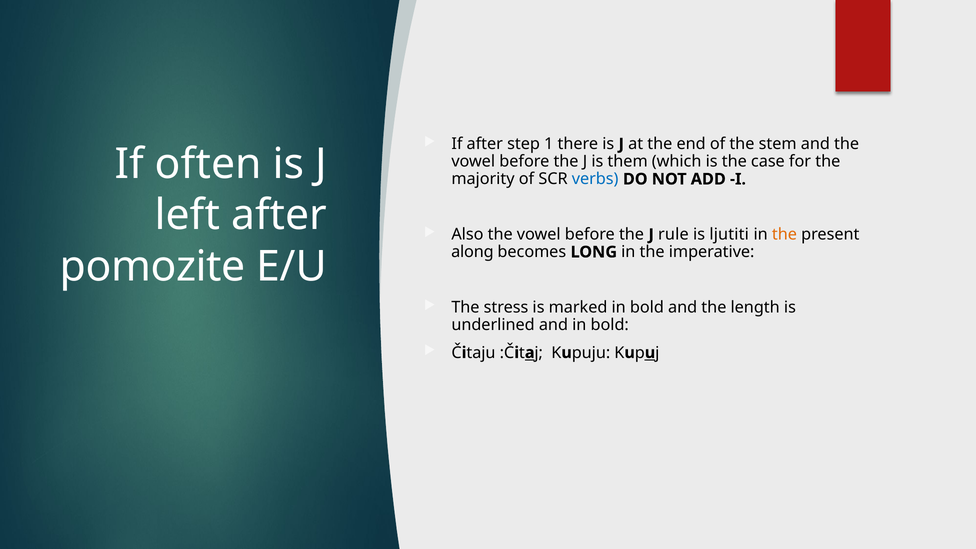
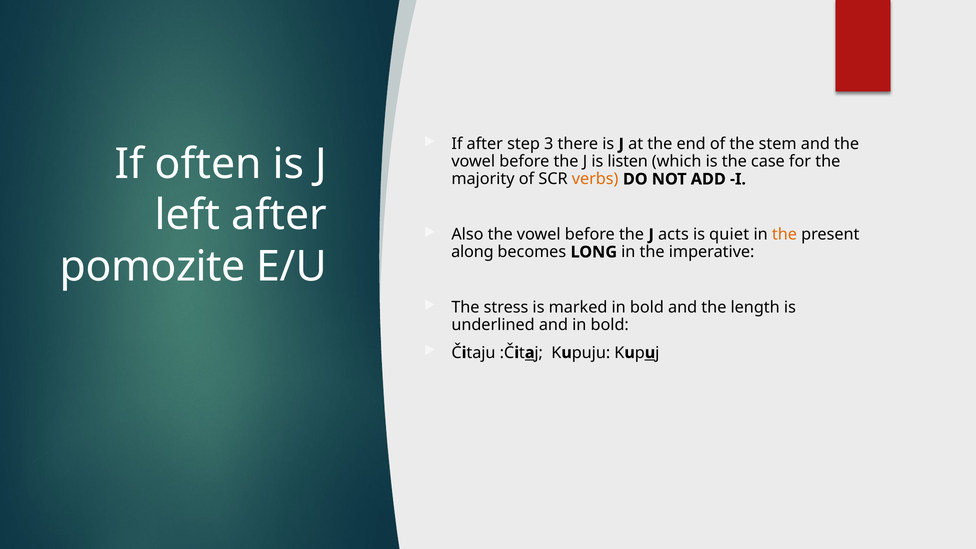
1: 1 -> 3
them: them -> listen
verbs colour: blue -> orange
rule: rule -> acts
ljutiti: ljutiti -> quiet
